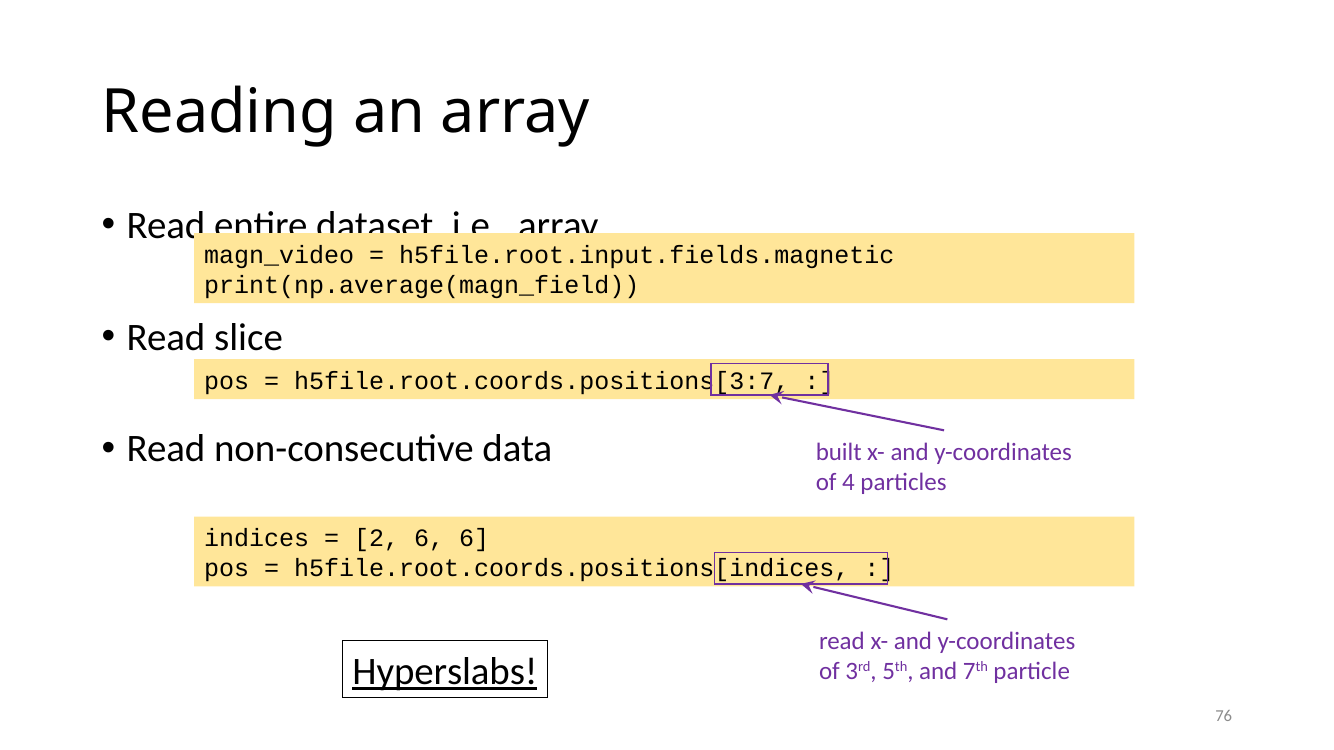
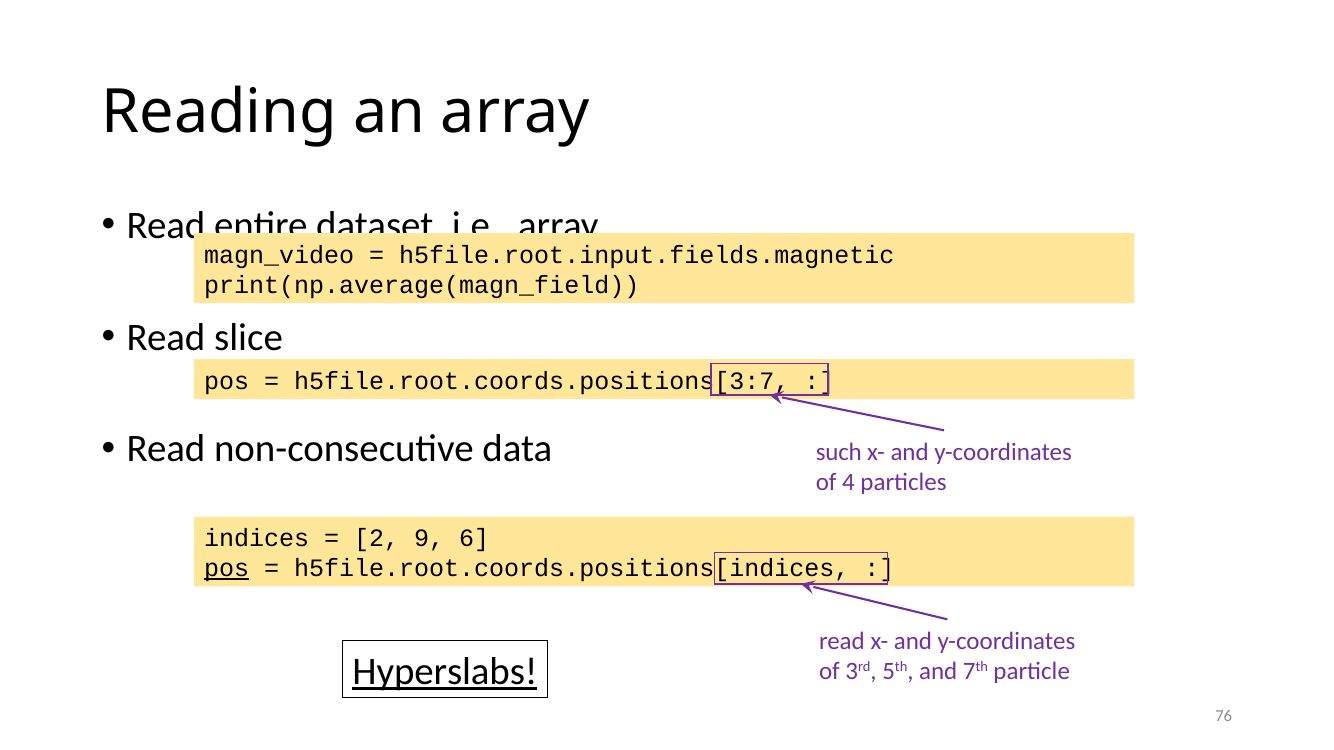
built: built -> such
2 6: 6 -> 9
pos at (227, 569) underline: none -> present
